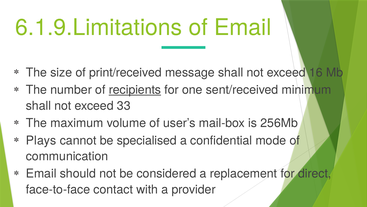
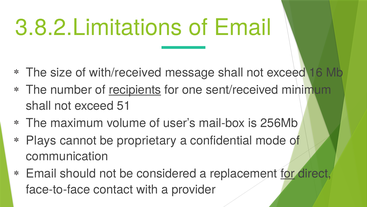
6.1.9.Limitations: 6.1.9.Limitations -> 3.8.2.Limitations
print/received: print/received -> with/received
33: 33 -> 51
specialised: specialised -> proprietary
for at (288, 173) underline: none -> present
